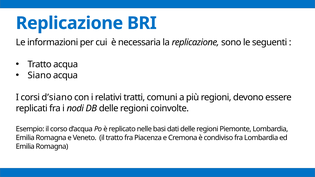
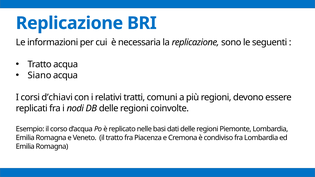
d’siano: d’siano -> d’chiavi
